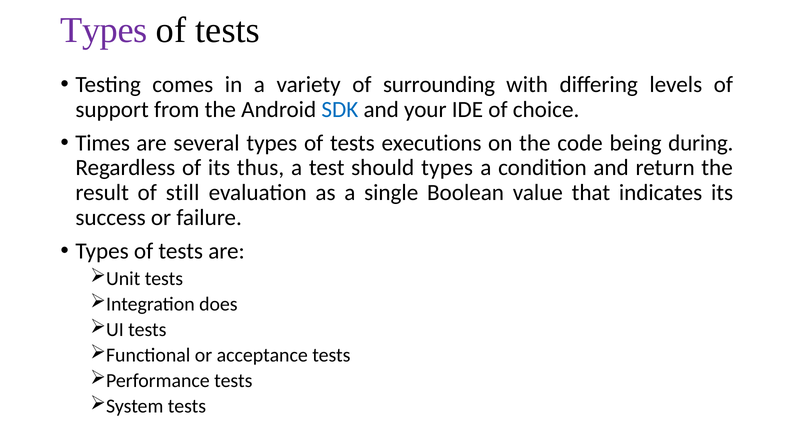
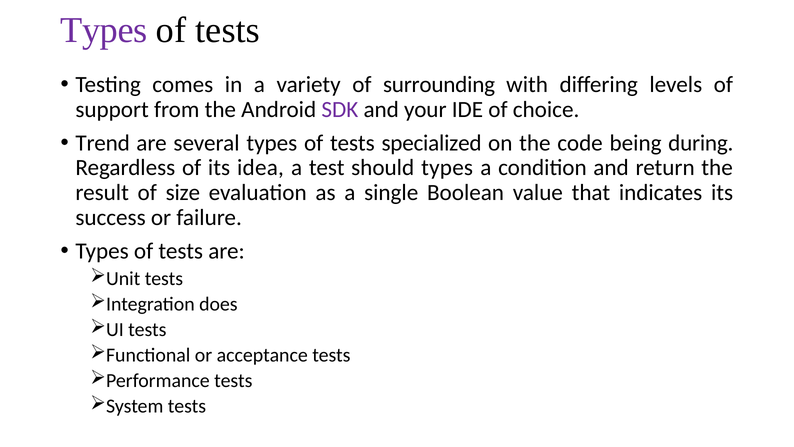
SDK colour: blue -> purple
Times: Times -> Trend
executions: executions -> specialized
thus: thus -> idea
still: still -> size
